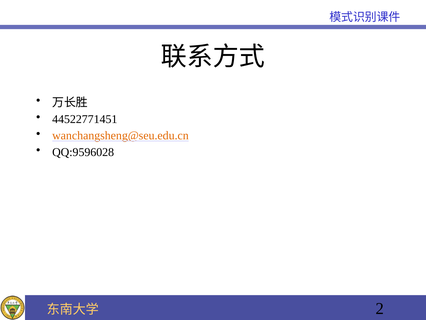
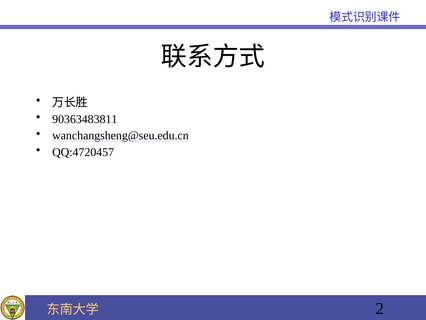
44522771451: 44522771451 -> 90363483811
wanchangsheng@seu.edu.cn colour: orange -> black
QQ:9596028: QQ:9596028 -> QQ:4720457
